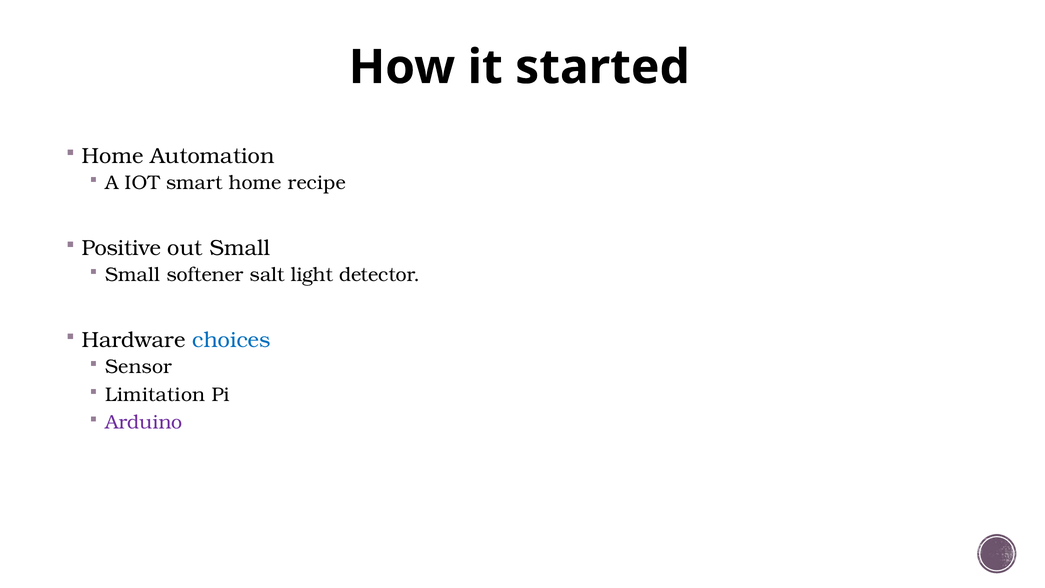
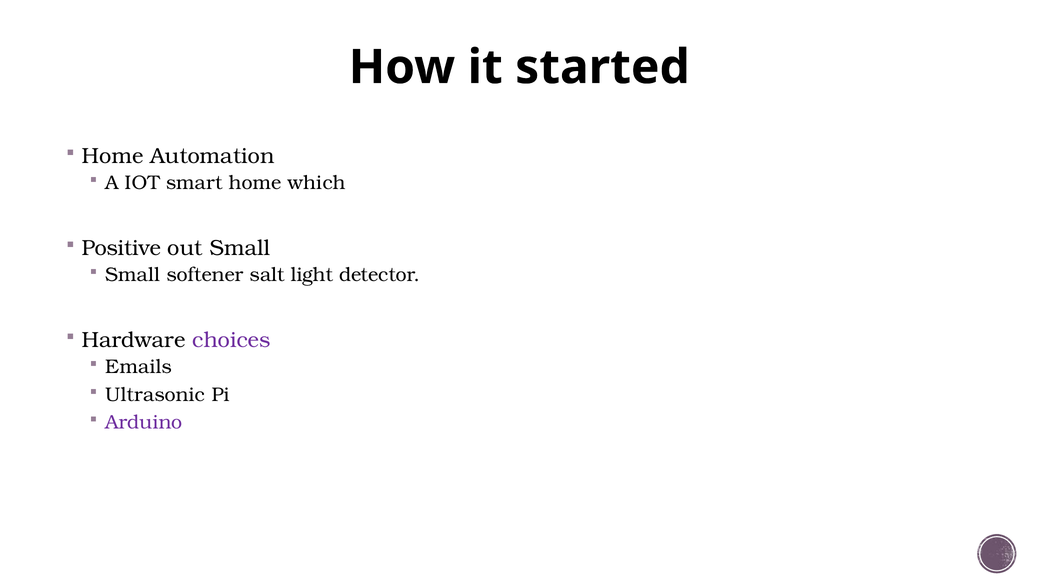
recipe: recipe -> which
choices colour: blue -> purple
Sensor: Sensor -> Emails
Limitation: Limitation -> Ultrasonic
